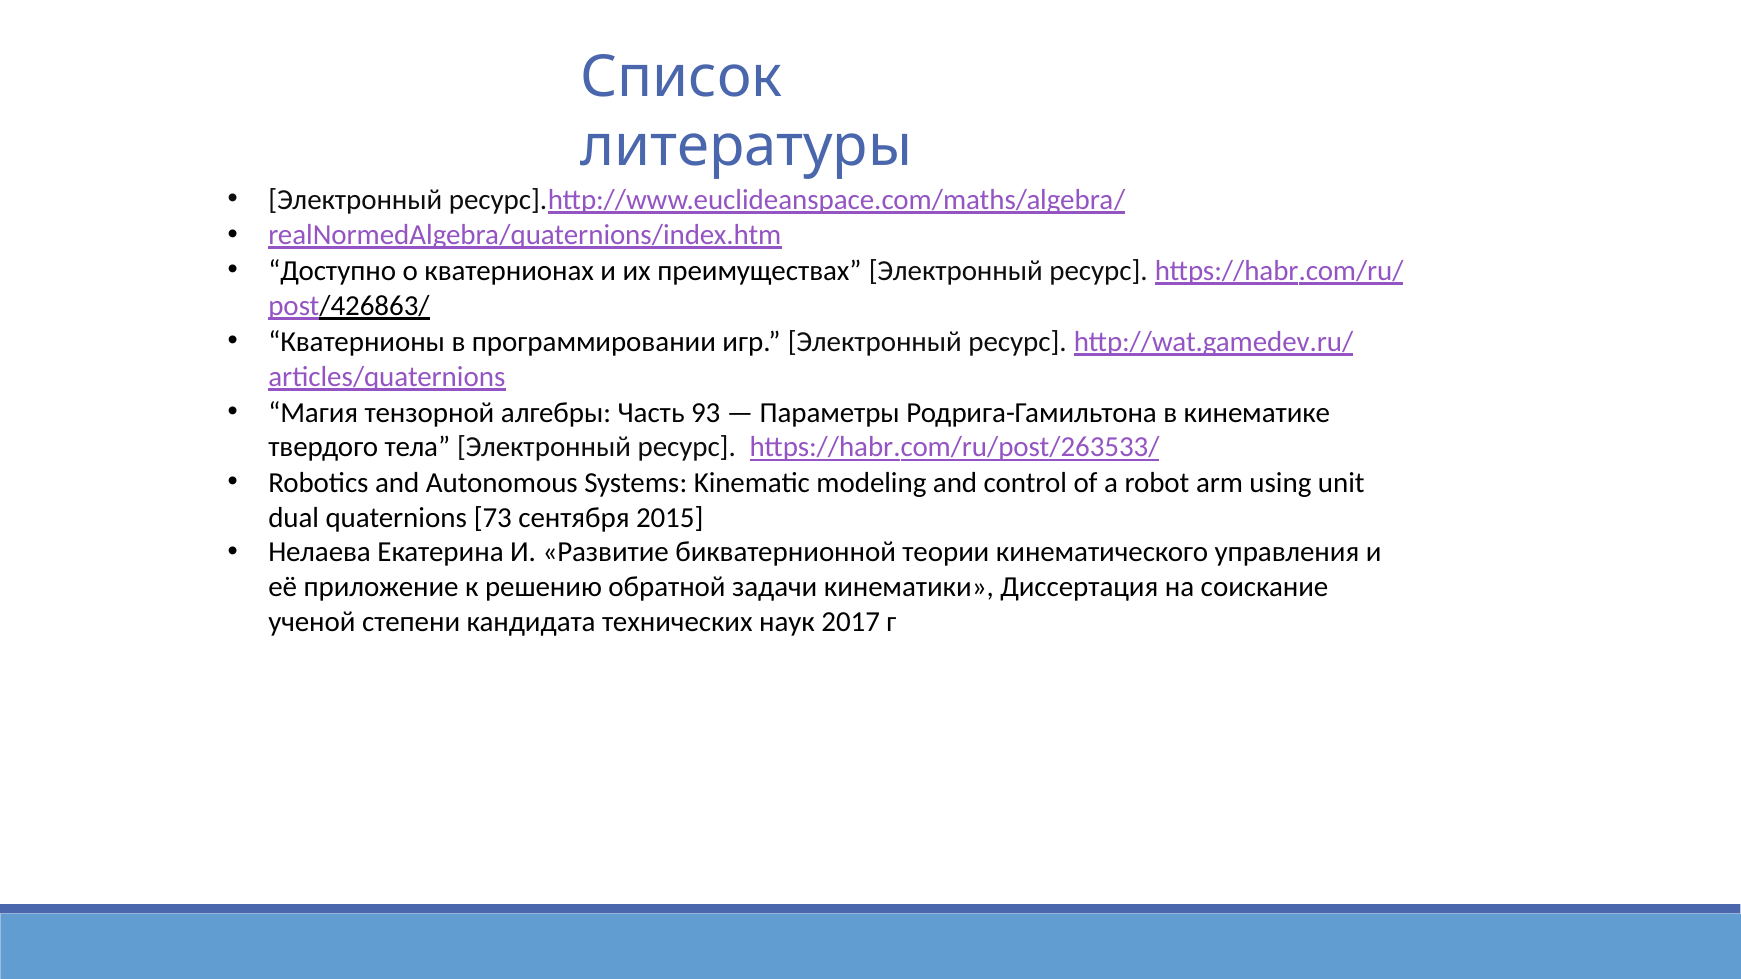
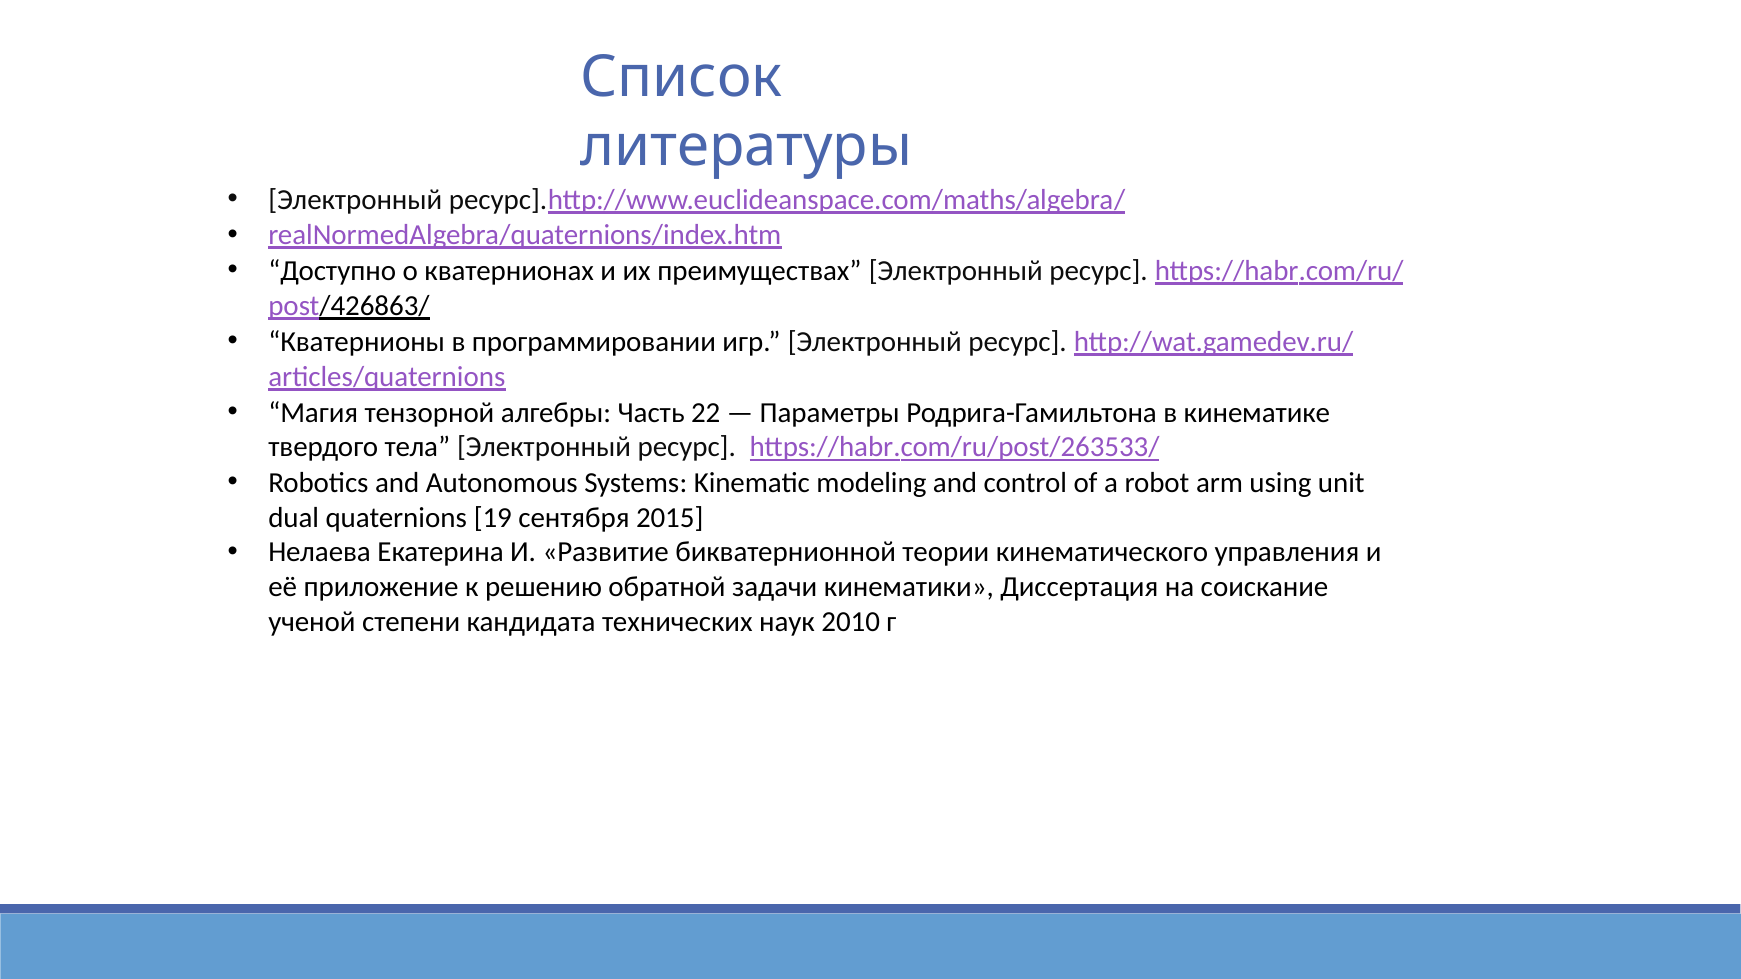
93: 93 -> 22
73: 73 -> 19
2017: 2017 -> 2010
